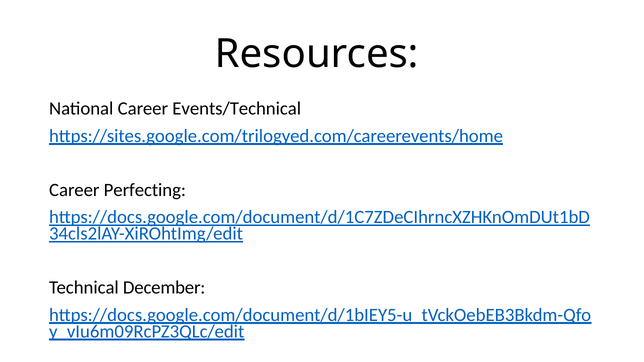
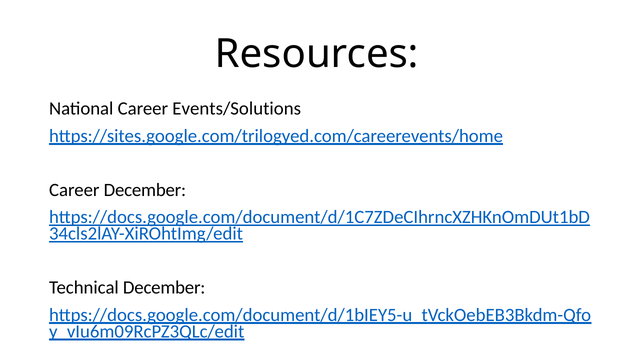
Events/Technical: Events/Technical -> Events/Solutions
Career Perfecting: Perfecting -> December
